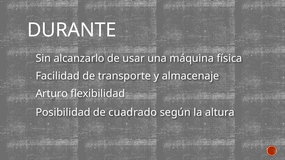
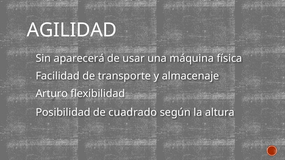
DURANTE: DURANTE -> AGILIDAD
alcanzarlo: alcanzarlo -> aparecerá
